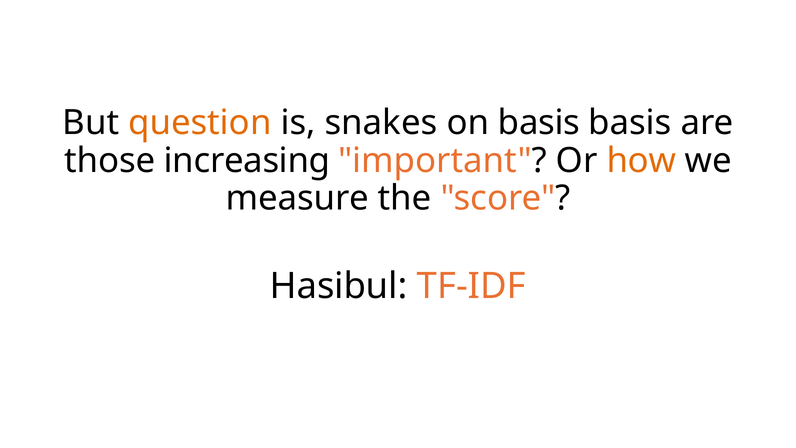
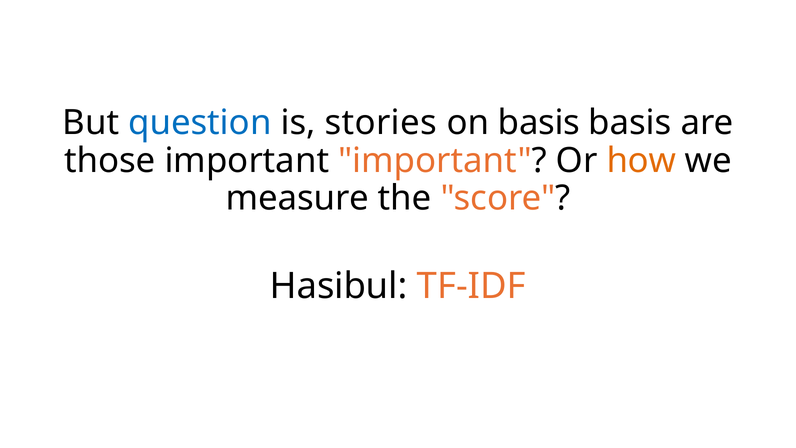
question colour: orange -> blue
snakes: snakes -> stories
those increasing: increasing -> important
